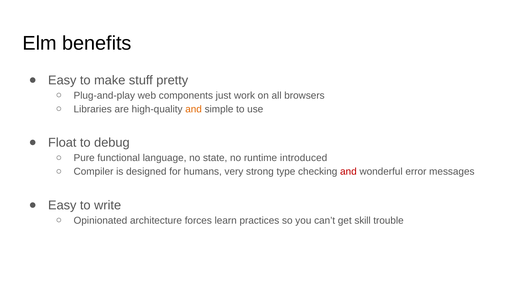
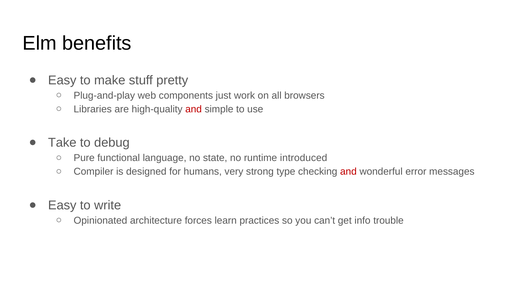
and at (194, 109) colour: orange -> red
Float: Float -> Take
skill: skill -> info
